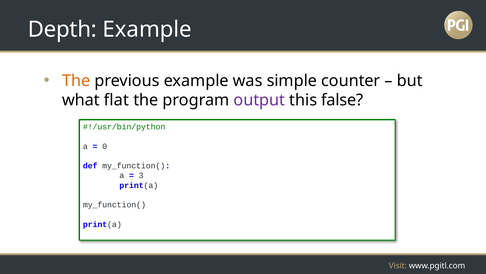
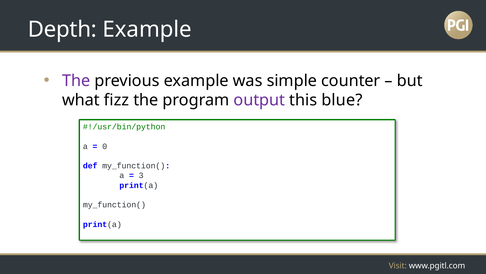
The at (76, 80) colour: orange -> purple
flat: flat -> fizz
false: false -> blue
